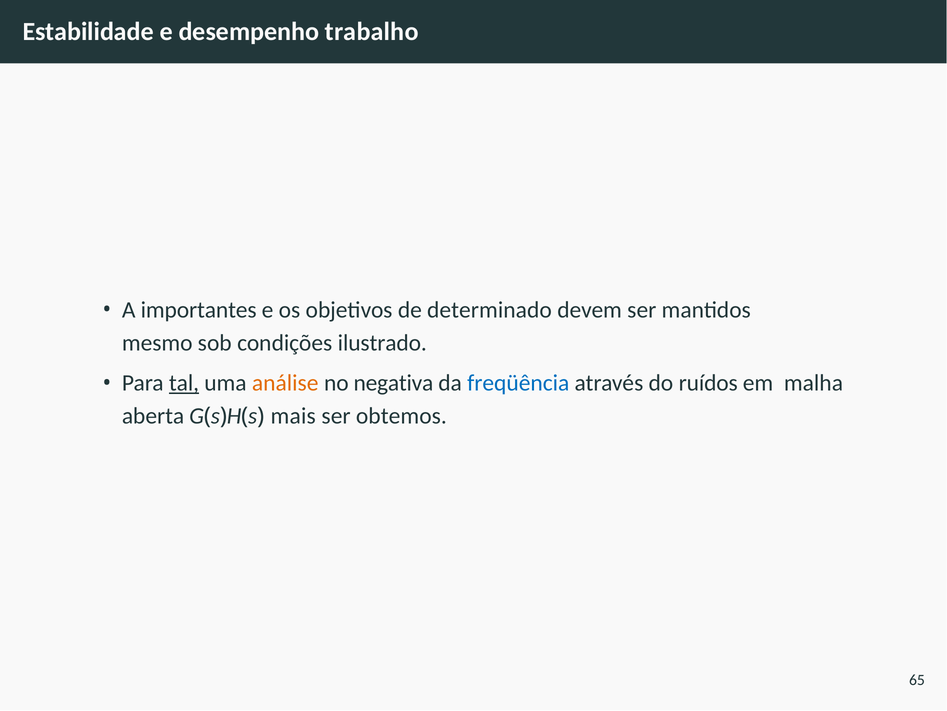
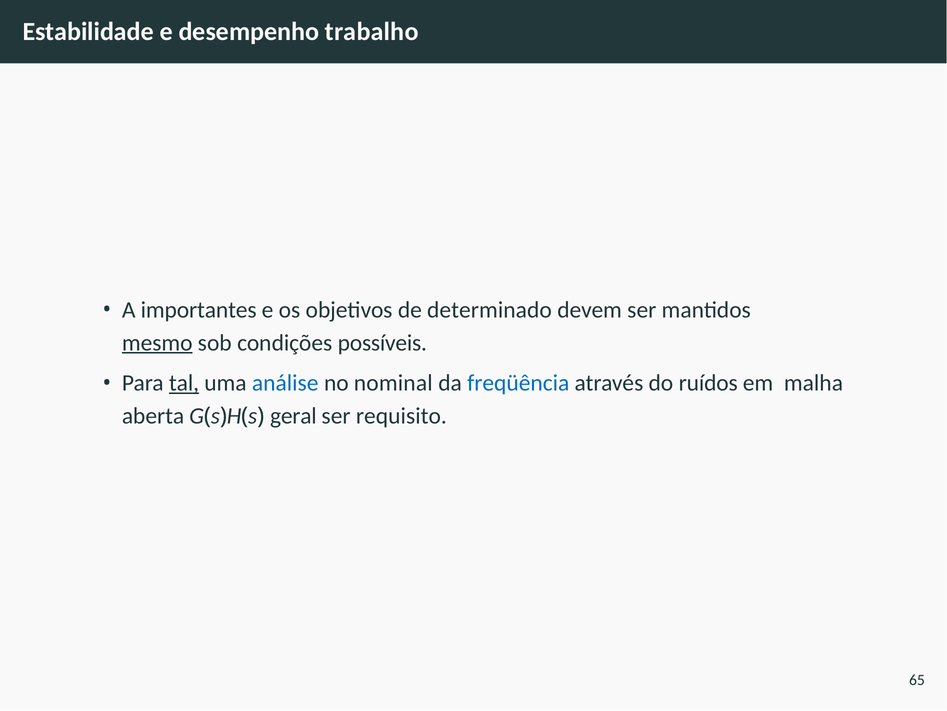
mesmo underline: none -> present
ilustrado: ilustrado -> possíveis
análise colour: orange -> blue
negativa: negativa -> nominal
mais: mais -> geral
obtemos: obtemos -> requisito
